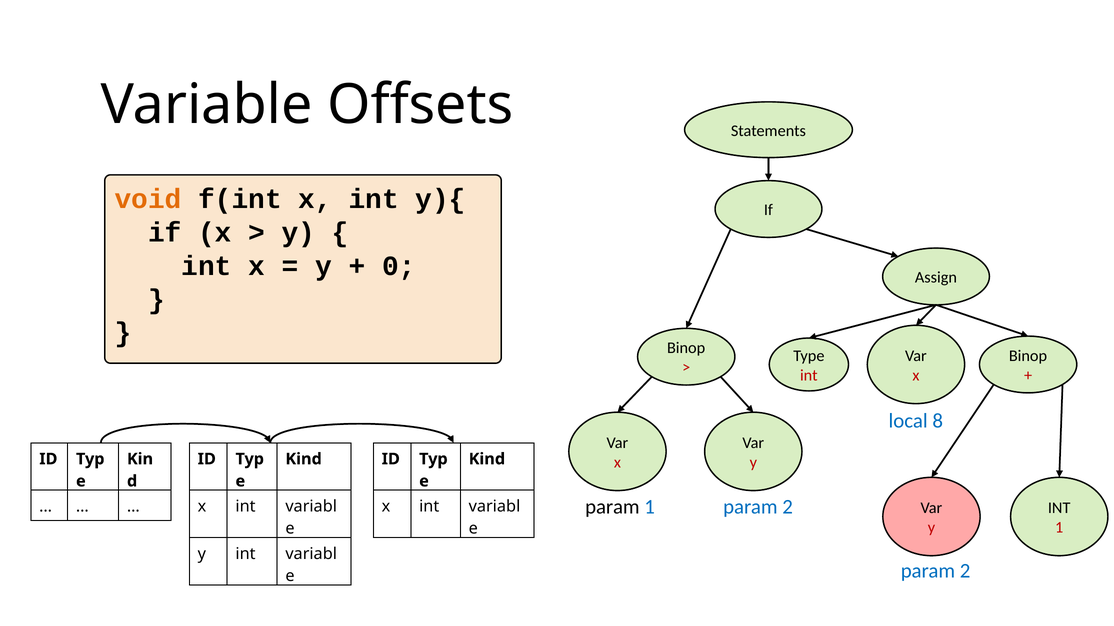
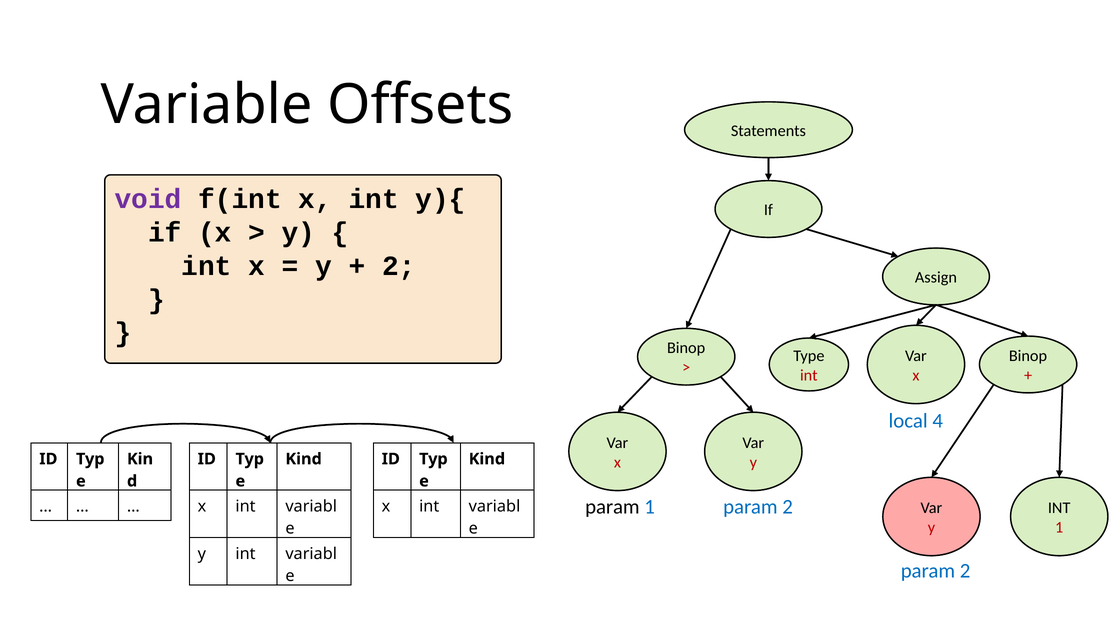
void colour: orange -> purple
0 at (399, 266): 0 -> 2
8: 8 -> 4
